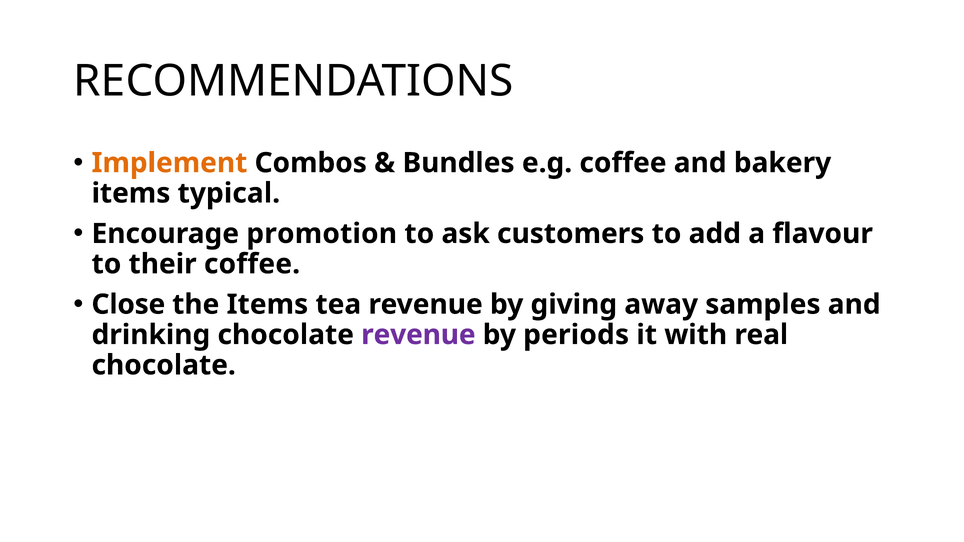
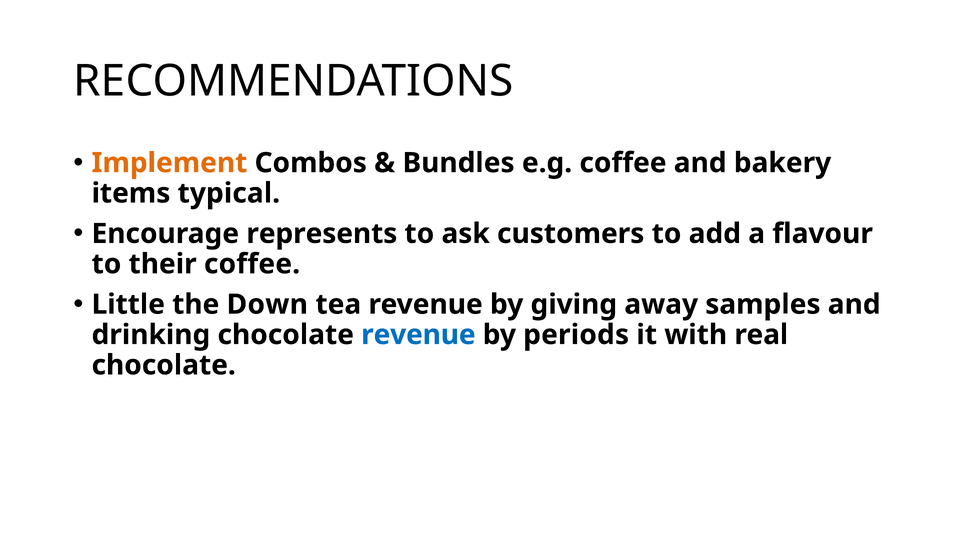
promotion: promotion -> represents
Close: Close -> Little
the Items: Items -> Down
revenue at (418, 335) colour: purple -> blue
